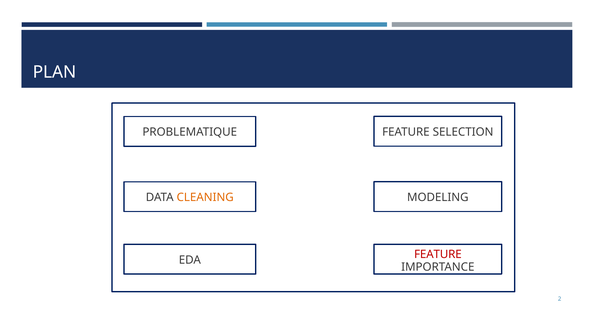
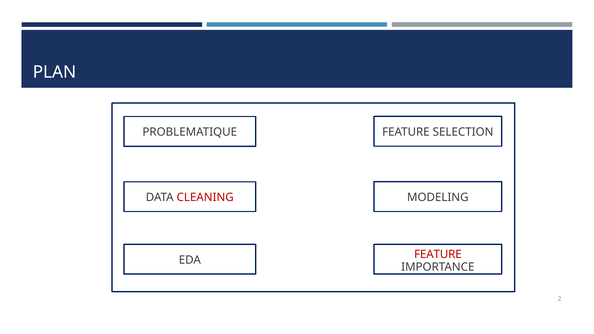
CLEANING colour: orange -> red
